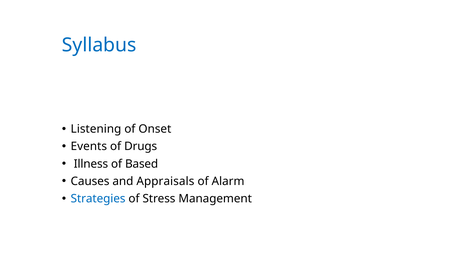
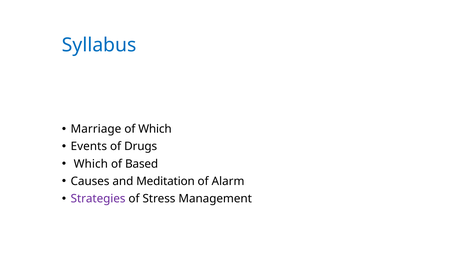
Listening: Listening -> Marriage
of Onset: Onset -> Which
Illness at (91, 164): Illness -> Which
Appraisals: Appraisals -> Meditation
Strategies colour: blue -> purple
